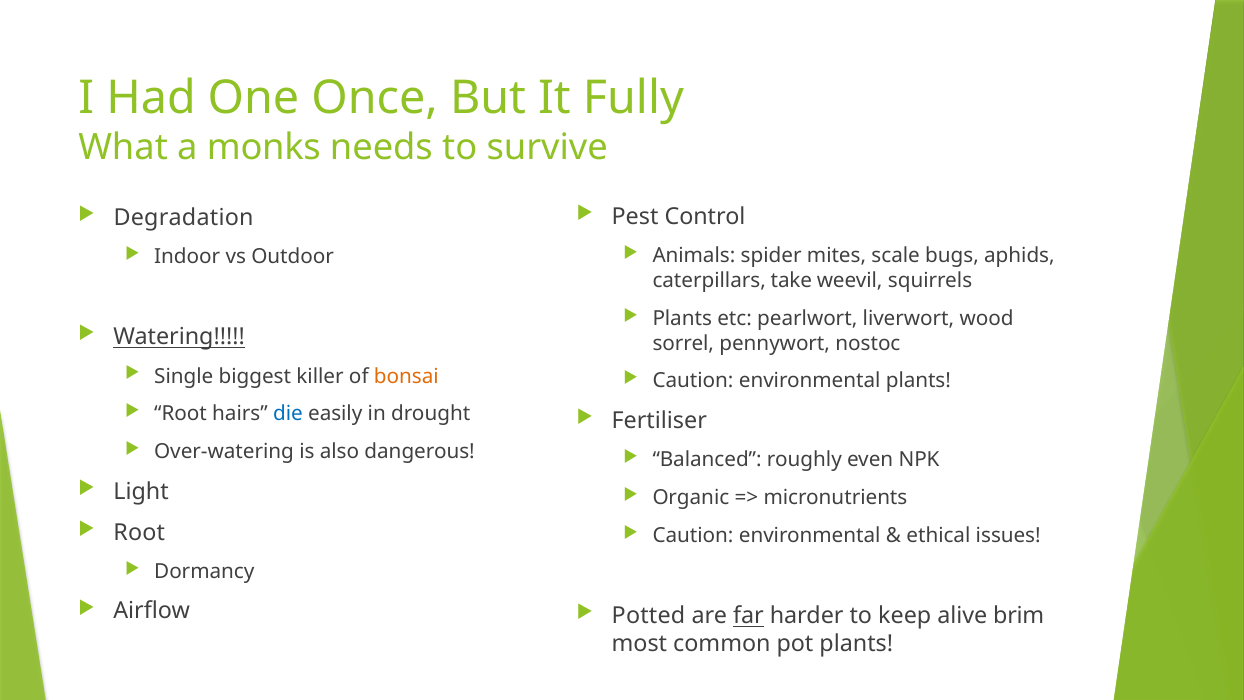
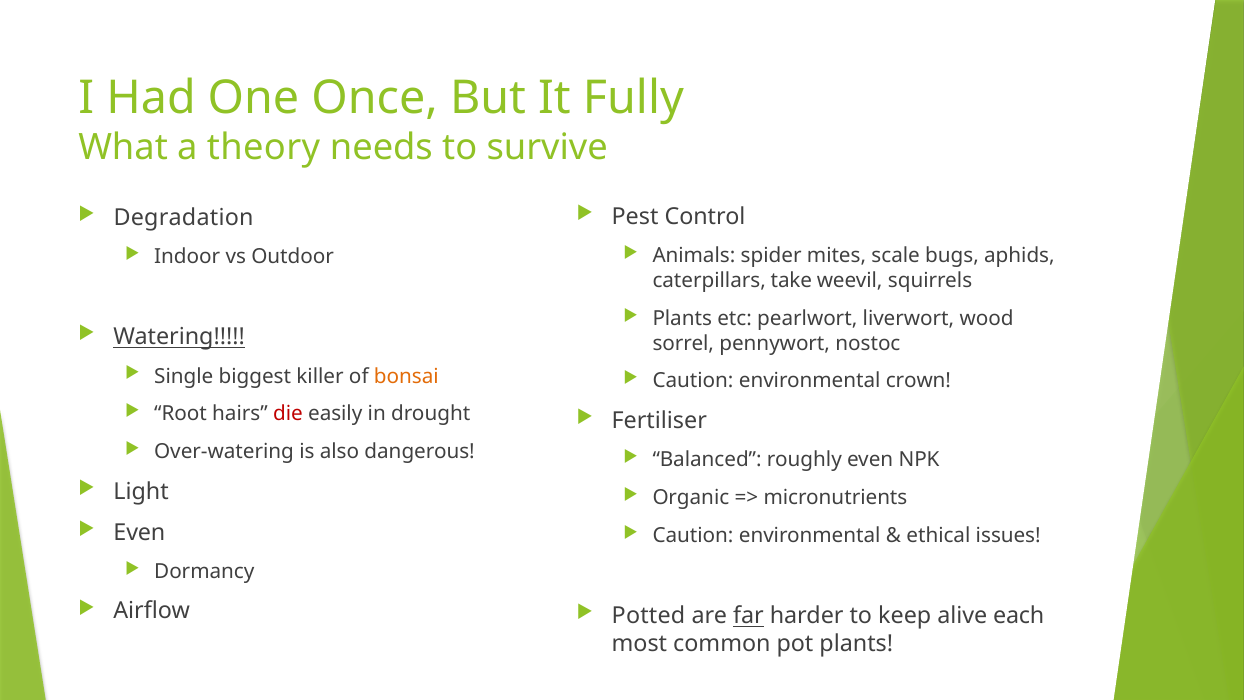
monks: monks -> theory
environmental plants: plants -> crown
die colour: blue -> red
Root at (139, 532): Root -> Even
brim: brim -> each
